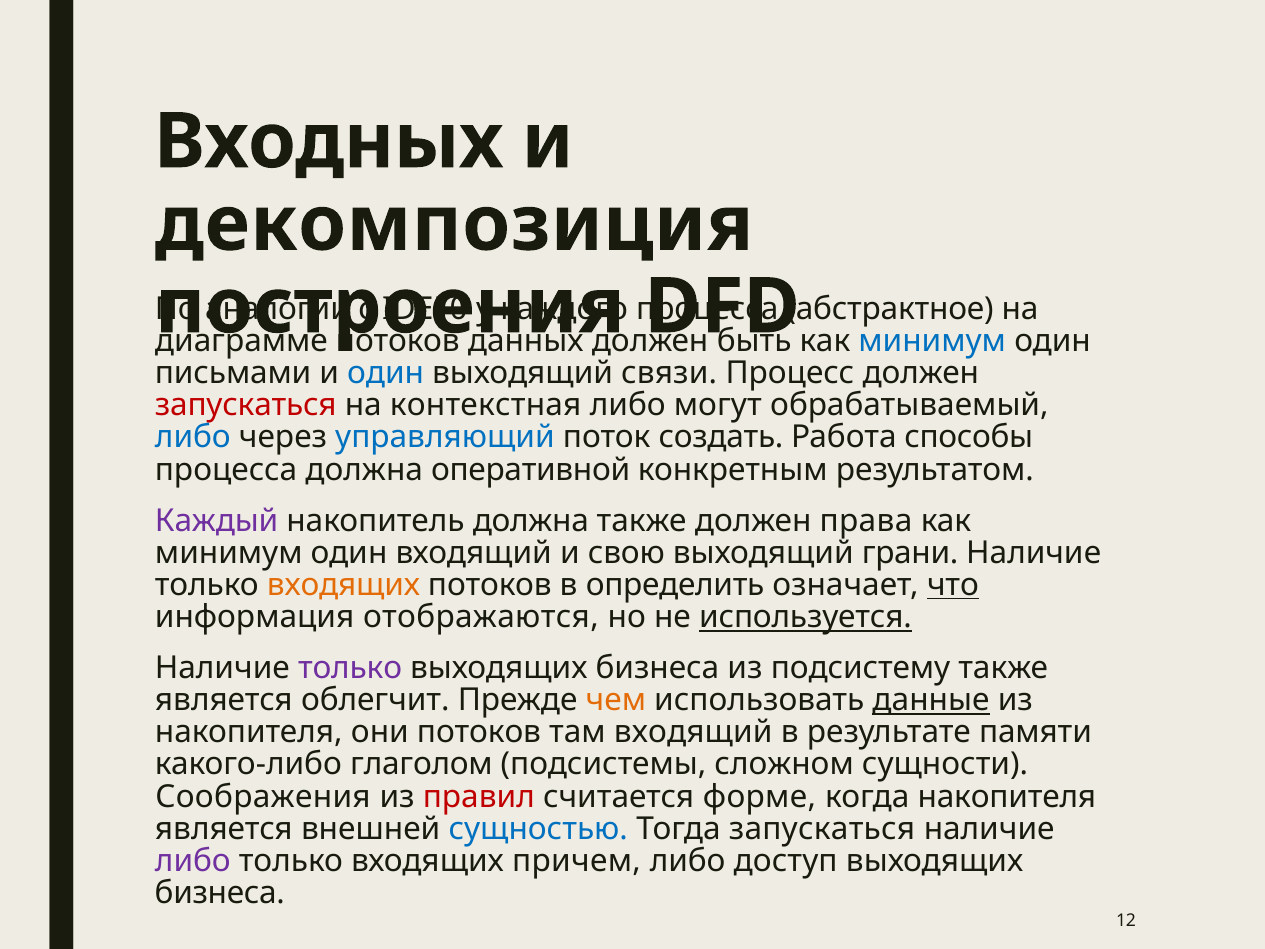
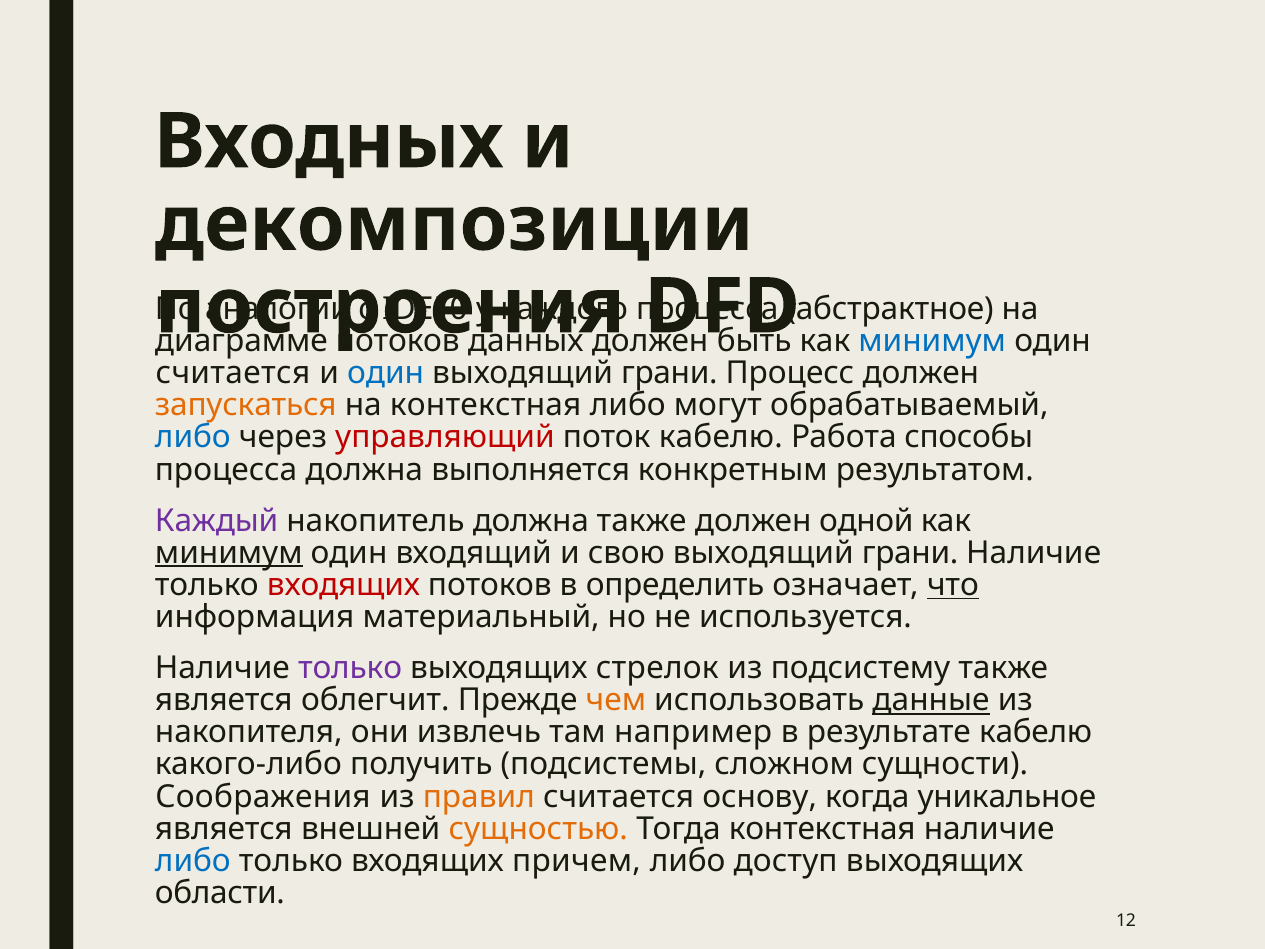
декомпозиция: декомпозиция -> декомпозиции
письмами at (233, 373): письмами -> считается
связи at (669, 373): связи -> грани
запускаться at (246, 405) colour: red -> orange
управляющий colour: blue -> red
поток создать: создать -> кабелю
оперативной: оперативной -> выполняется
права: права -> одной
минимум at (229, 553) underline: none -> present
входящих at (343, 585) colour: orange -> red
отображаются: отображаются -> материальный
используется underline: present -> none
бизнеса at (657, 668): бизнеса -> стрелок
они потоков: потоков -> извлечь
там входящий: входящий -> например
результате памяти: памяти -> кабелю
глаголом: глаголом -> получить
правил colour: red -> orange
форме: форме -> основу
когда накопителя: накопителя -> уникальное
сущностью colour: blue -> orange
Тогда запускаться: запускаться -> контекстная
либо at (193, 861) colour: purple -> blue
бизнеса at (220, 893): бизнеса -> области
